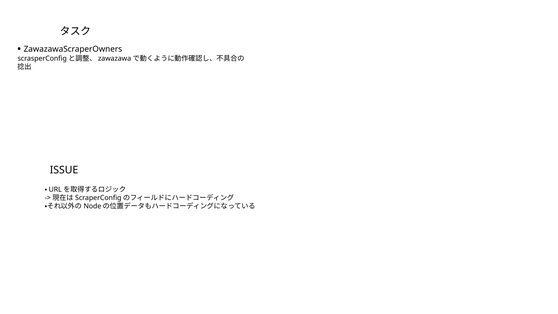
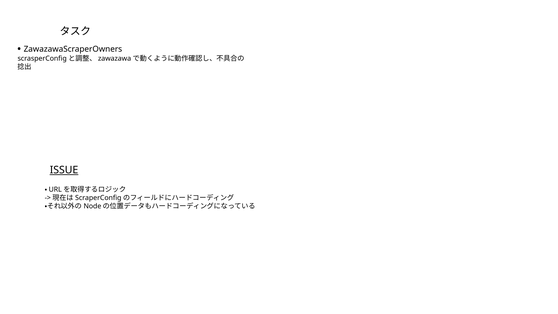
ISSUE underline: none -> present
